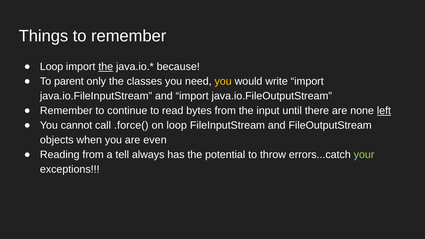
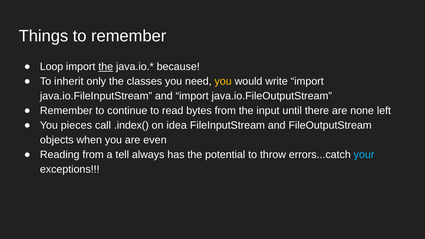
parent: parent -> inherit
left underline: present -> none
cannot: cannot -> pieces
.force(: .force( -> .index(
on loop: loop -> idea
your colour: light green -> light blue
